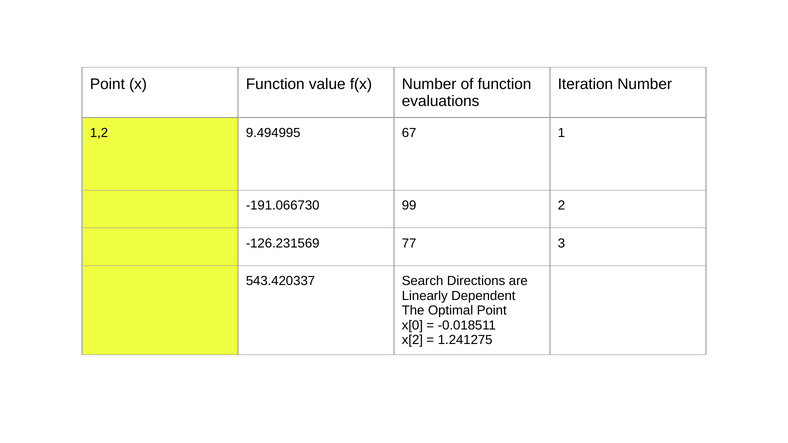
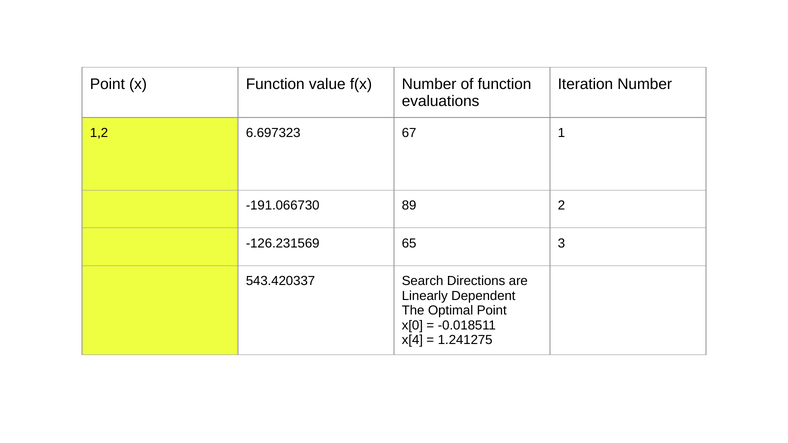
9.494995: 9.494995 -> 6.697323
99: 99 -> 89
77: 77 -> 65
x[2: x[2 -> x[4
